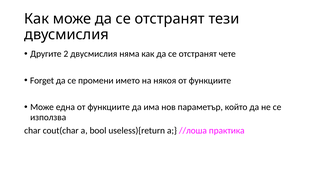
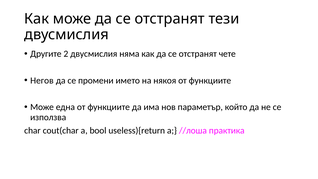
Forget: Forget -> Негов
